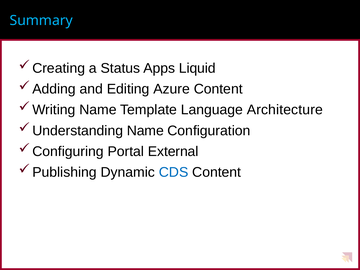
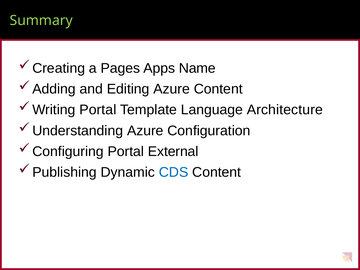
Summary colour: light blue -> light green
Status: Status -> Pages
Liquid: Liquid -> Name
Name at (98, 110): Name -> Portal
Name at (145, 131): Name -> Azure
